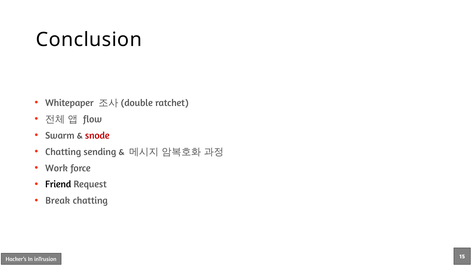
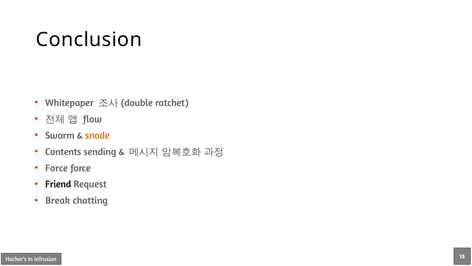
snode colour: red -> orange
Chatting at (63, 152): Chatting -> Contents
Work at (57, 168): Work -> Force
